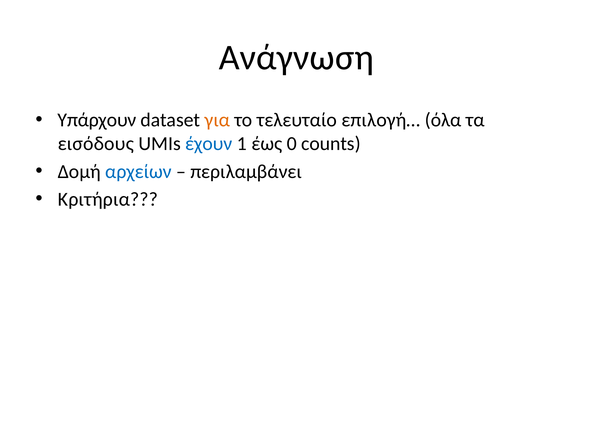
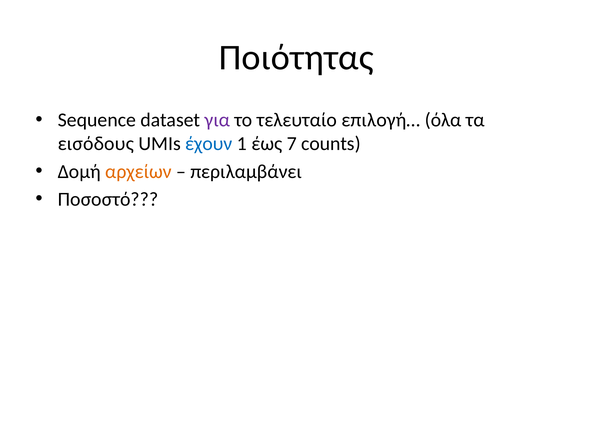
Ανάγνωση: Ανάγνωση -> Ποιότητας
Υπάρχουν: Υπάρχουν -> Sequence
για colour: orange -> purple
0: 0 -> 7
αρχείων colour: blue -> orange
Κριτήρια: Κριτήρια -> Ποσοστό
